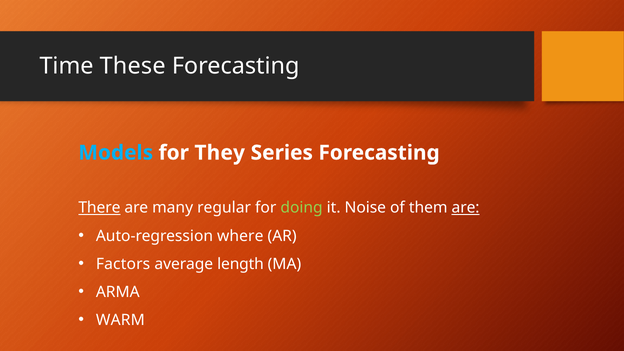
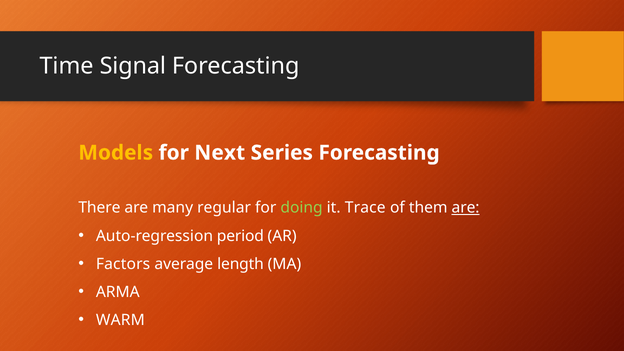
These: These -> Signal
Models colour: light blue -> yellow
They: They -> Next
There underline: present -> none
Noise: Noise -> Trace
where: where -> period
